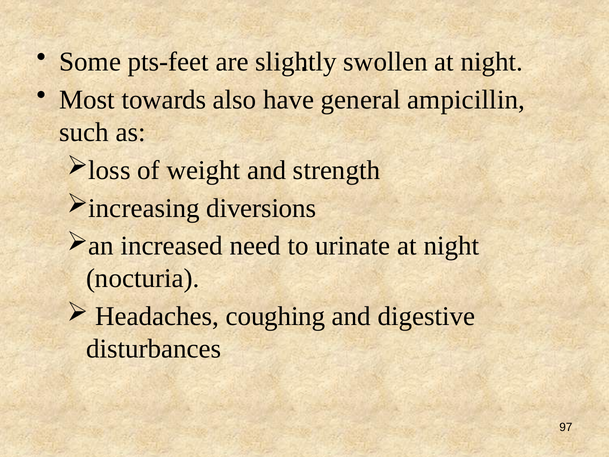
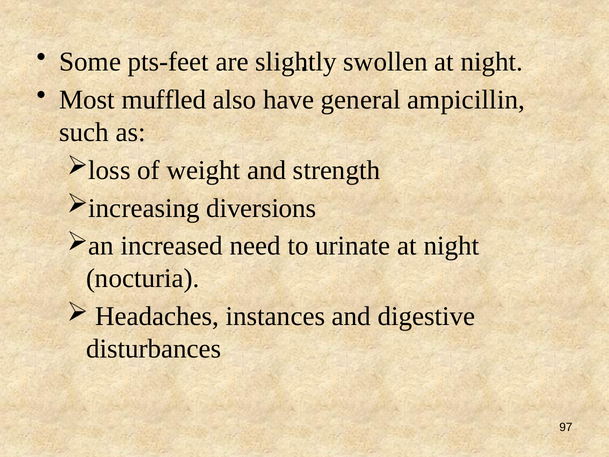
towards: towards -> muffled
coughing: coughing -> instances
